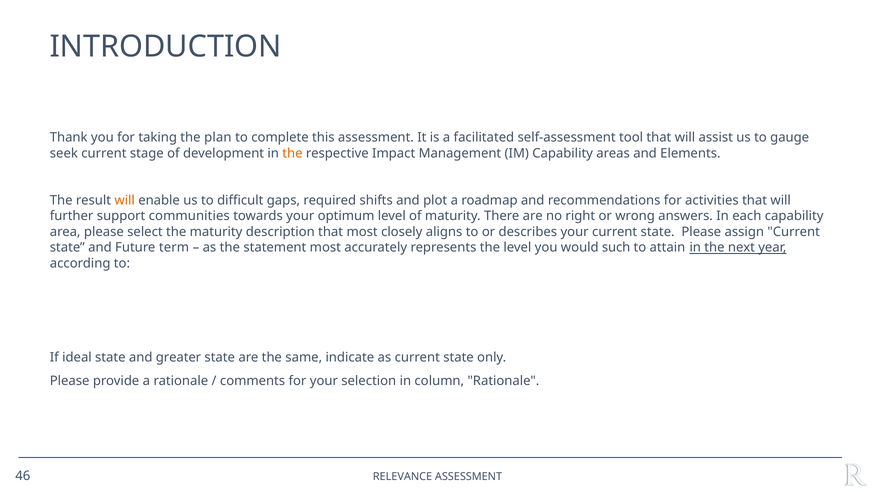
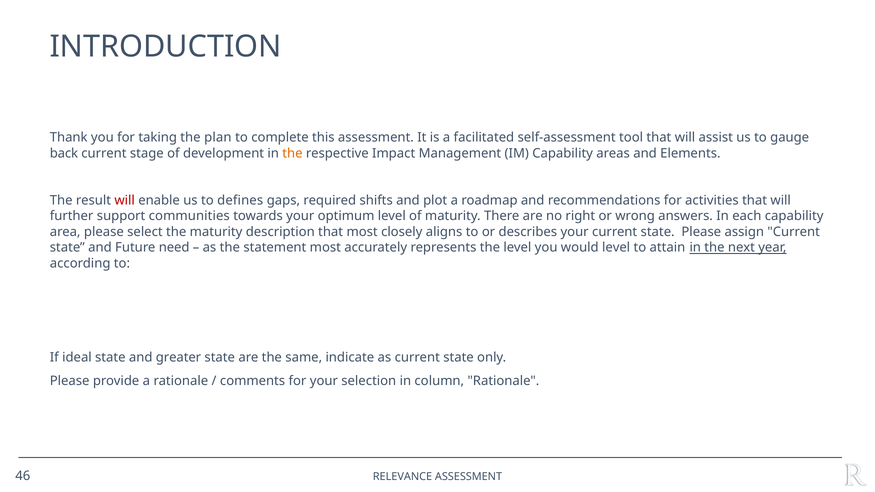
seek: seek -> back
will at (125, 200) colour: orange -> red
difficult: difficult -> defines
term: term -> need
would such: such -> level
